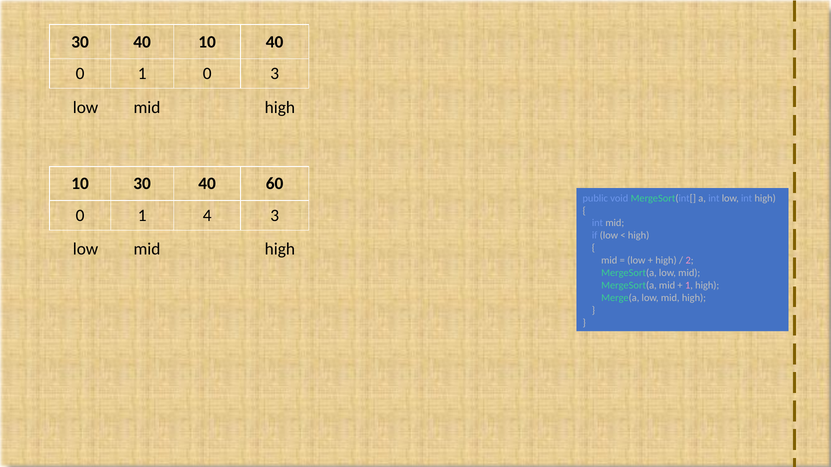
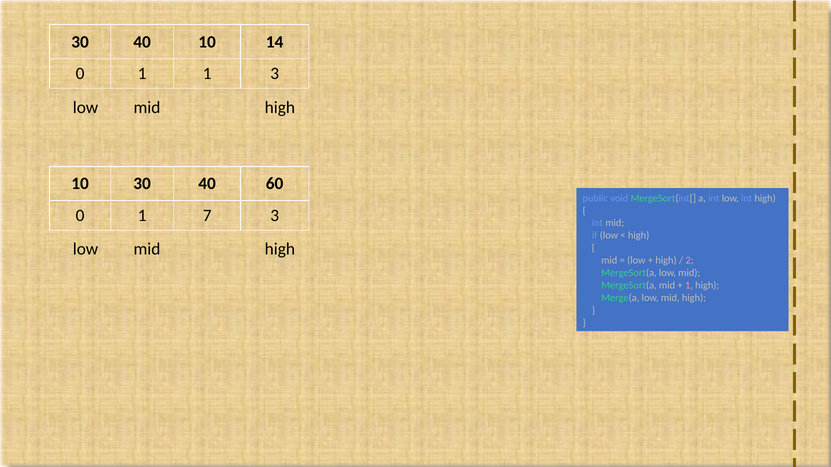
10 40: 40 -> 14
1 0: 0 -> 1
4: 4 -> 7
